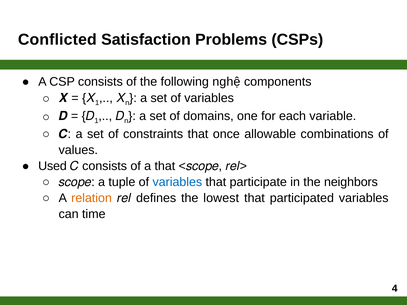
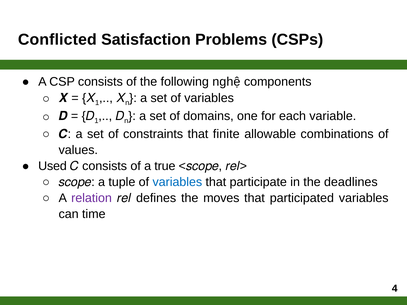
once: once -> finite
a that: that -> true
neighbors: neighbors -> deadlines
relation colour: orange -> purple
lowest: lowest -> moves
